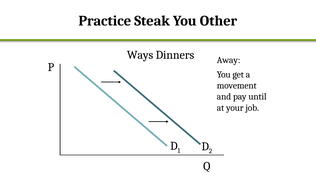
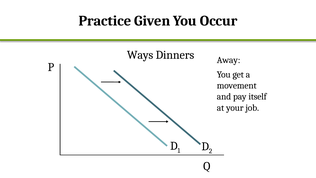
Steak: Steak -> Given
Other: Other -> Occur
until: until -> itself
